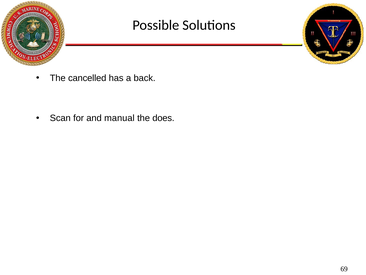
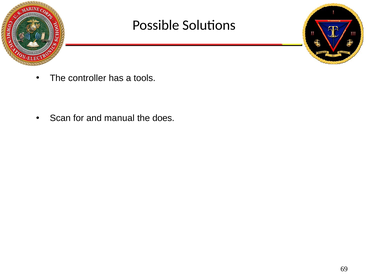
cancelled: cancelled -> controller
back: back -> tools
